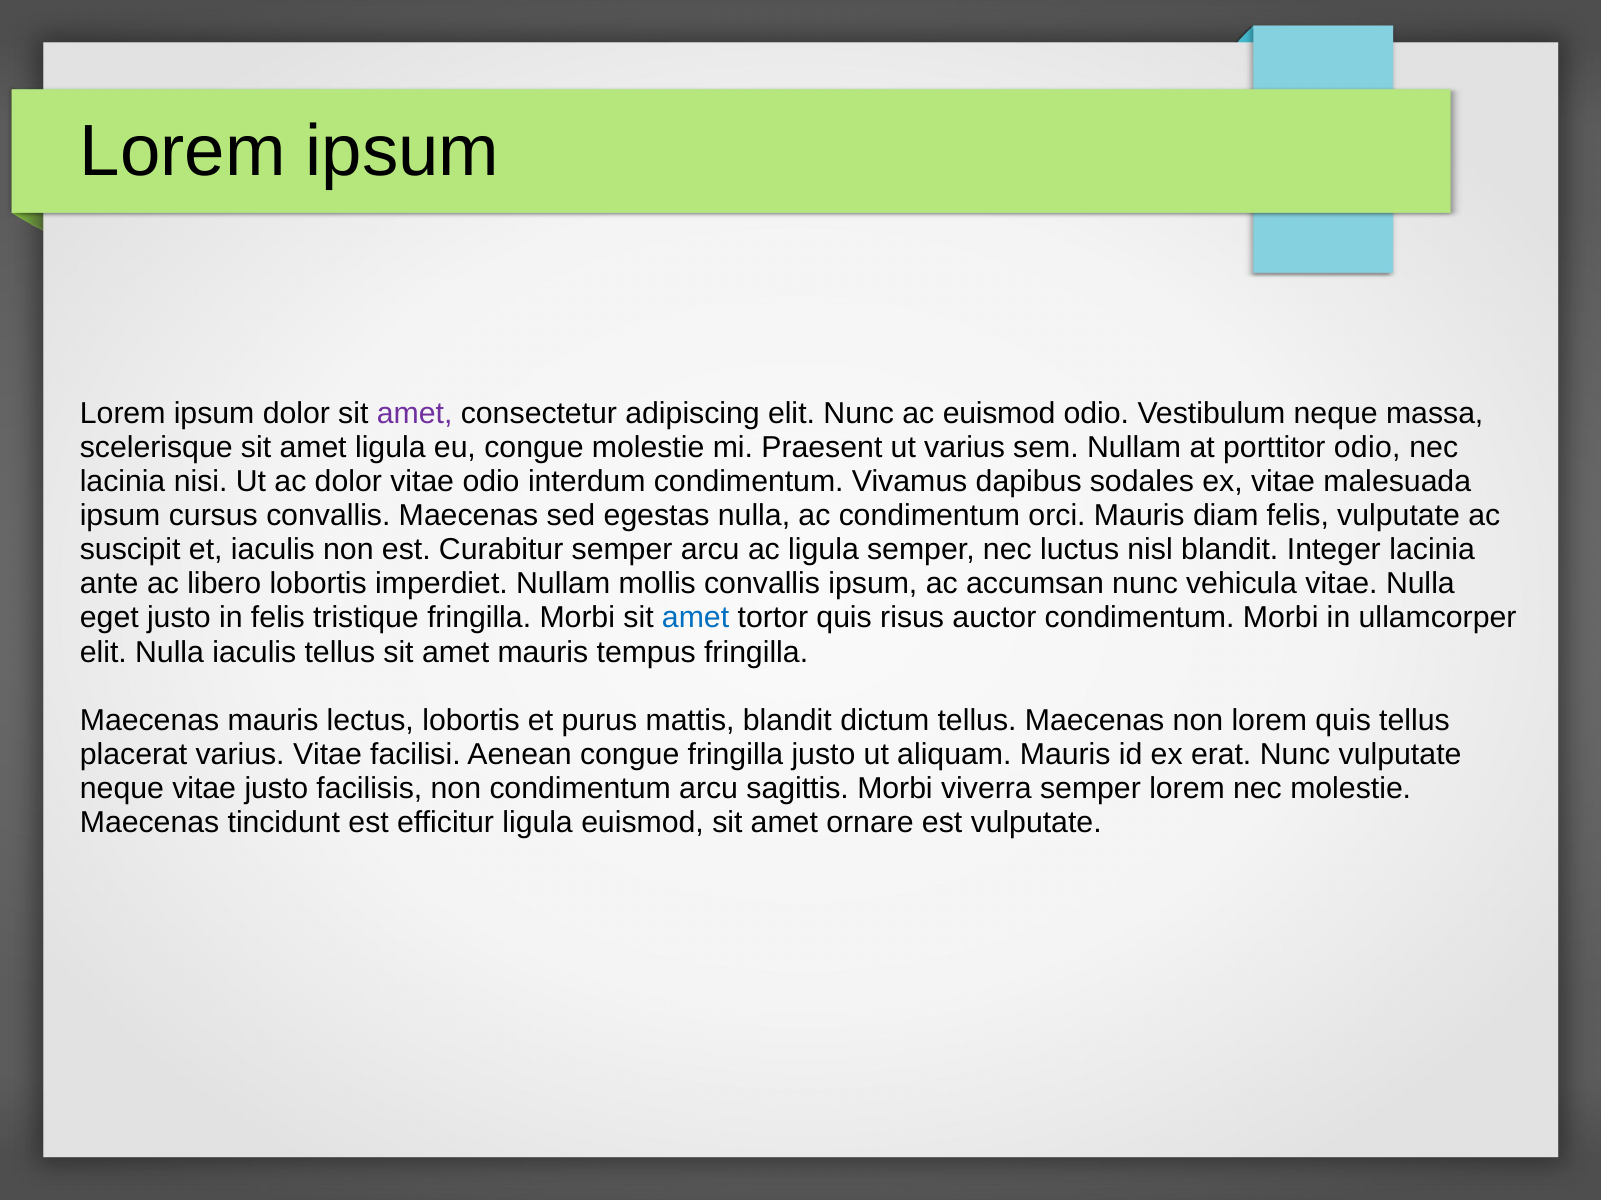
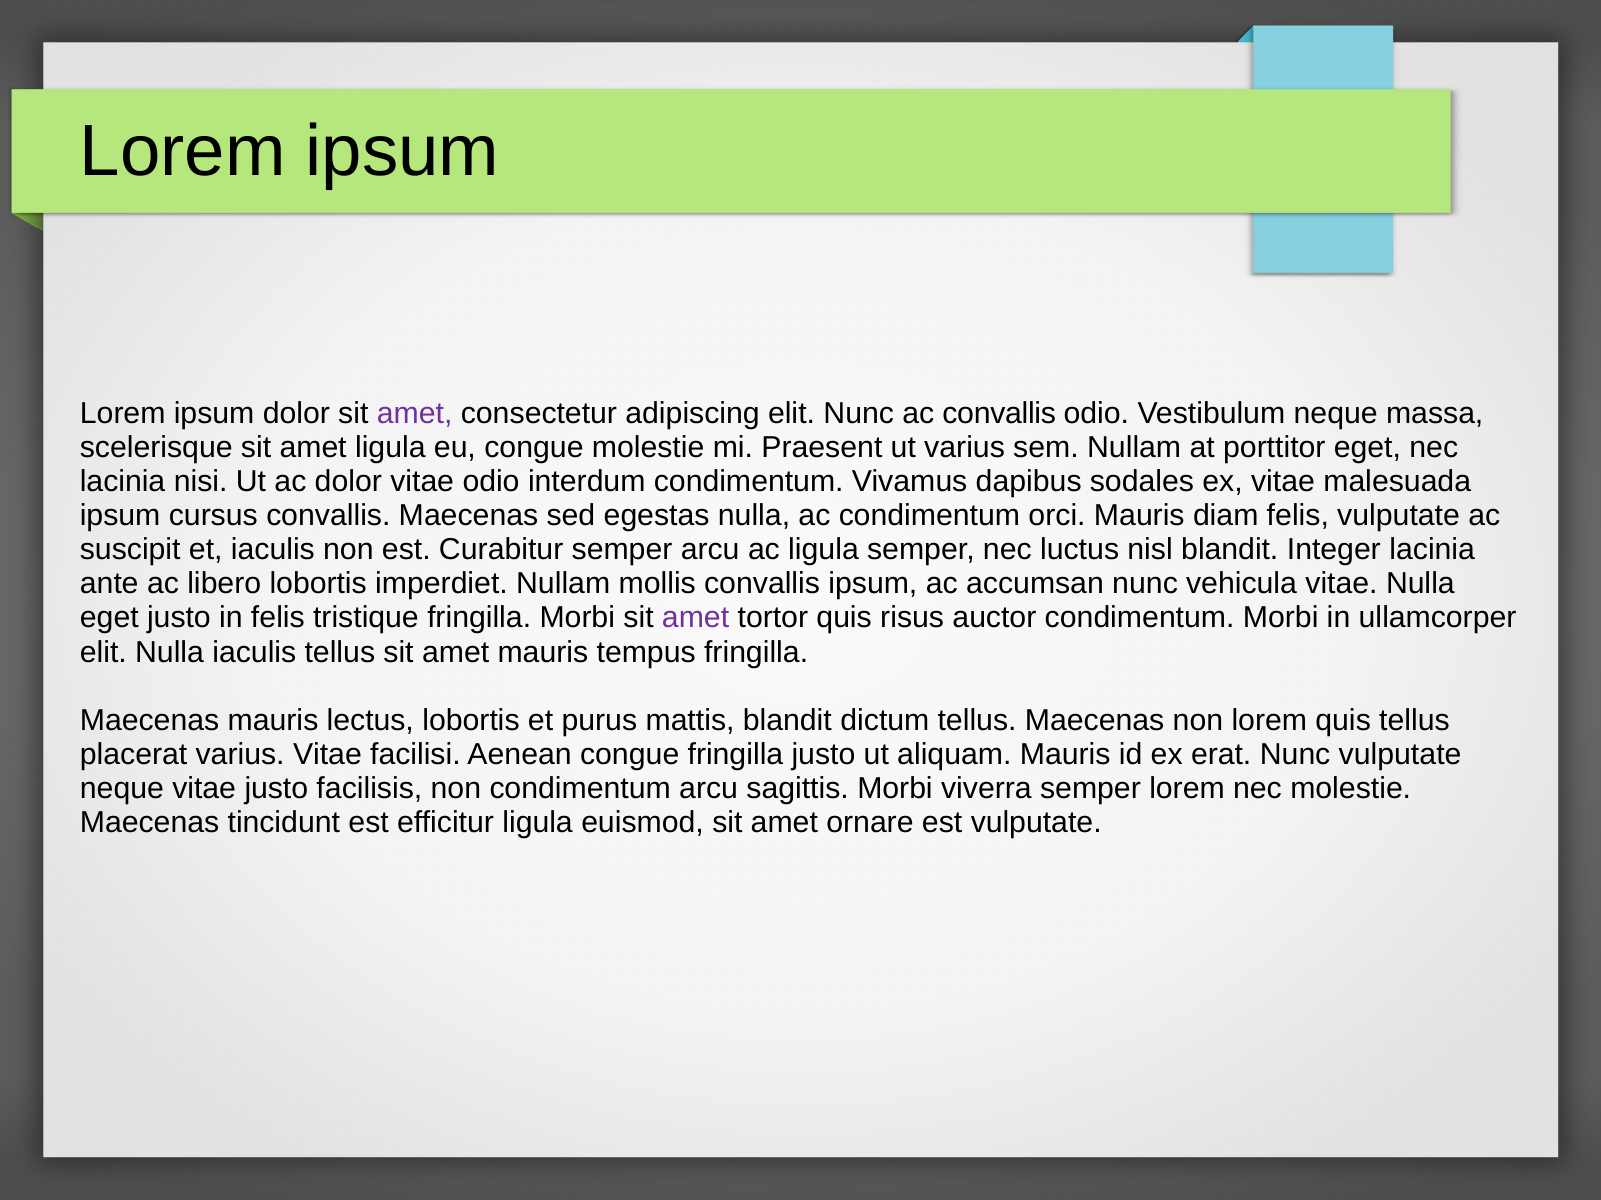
ac euismod: euismod -> convallis
porttitor odio: odio -> eget
amet at (696, 618) colour: blue -> purple
